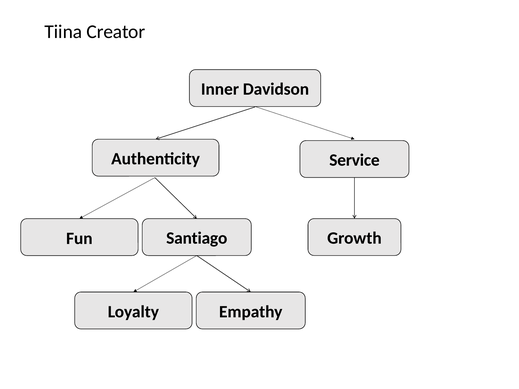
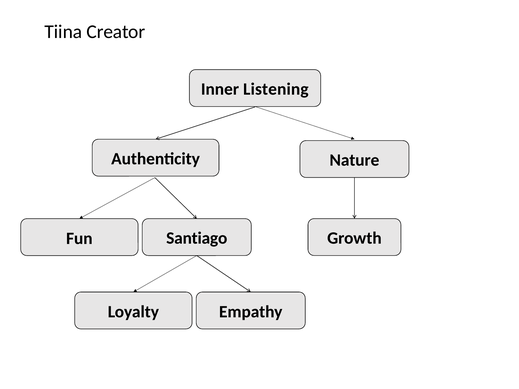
Davidson: Davidson -> Listening
Service: Service -> Nature
